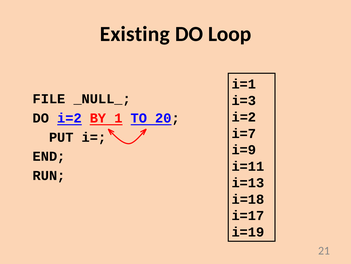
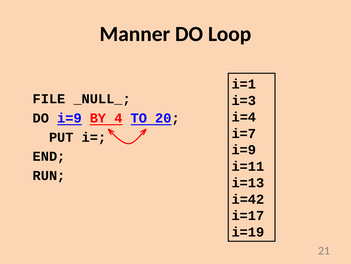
Existing: Existing -> Manner
i=2 at (244, 117): i=2 -> i=4
DO i=2: i=2 -> i=9
1: 1 -> 4
i=18: i=18 -> i=42
